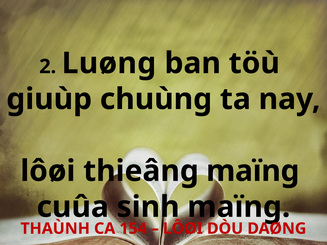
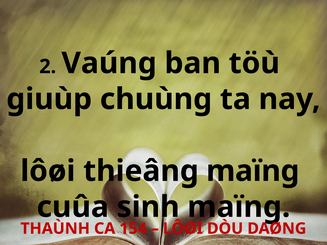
Luøng: Luøng -> Vaúng
